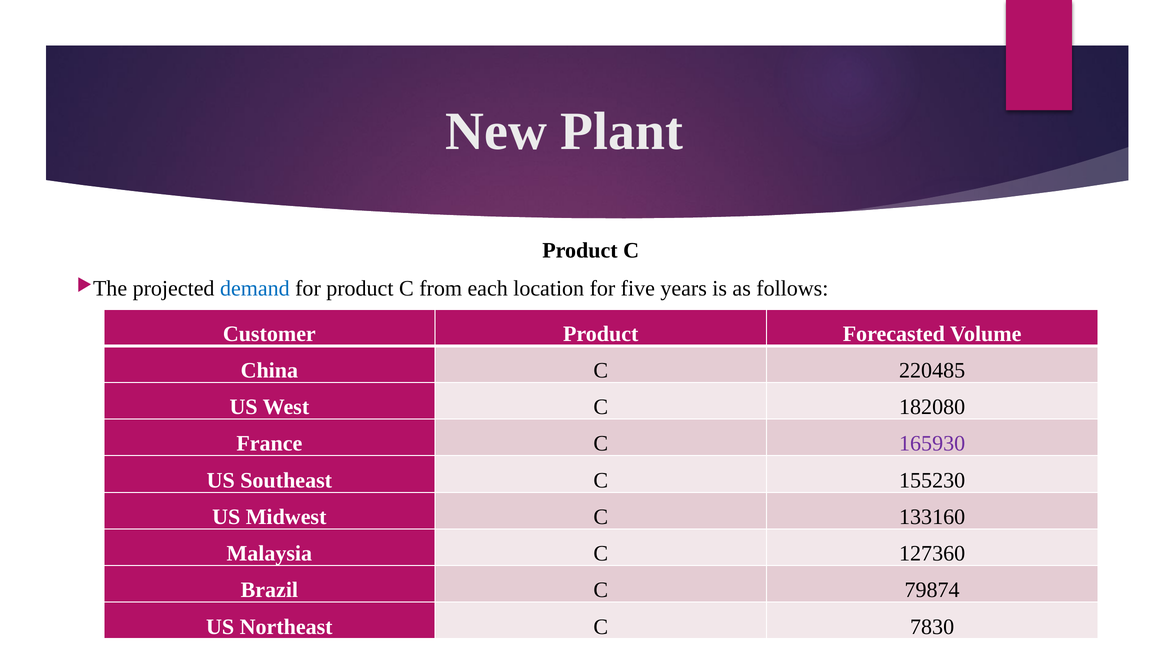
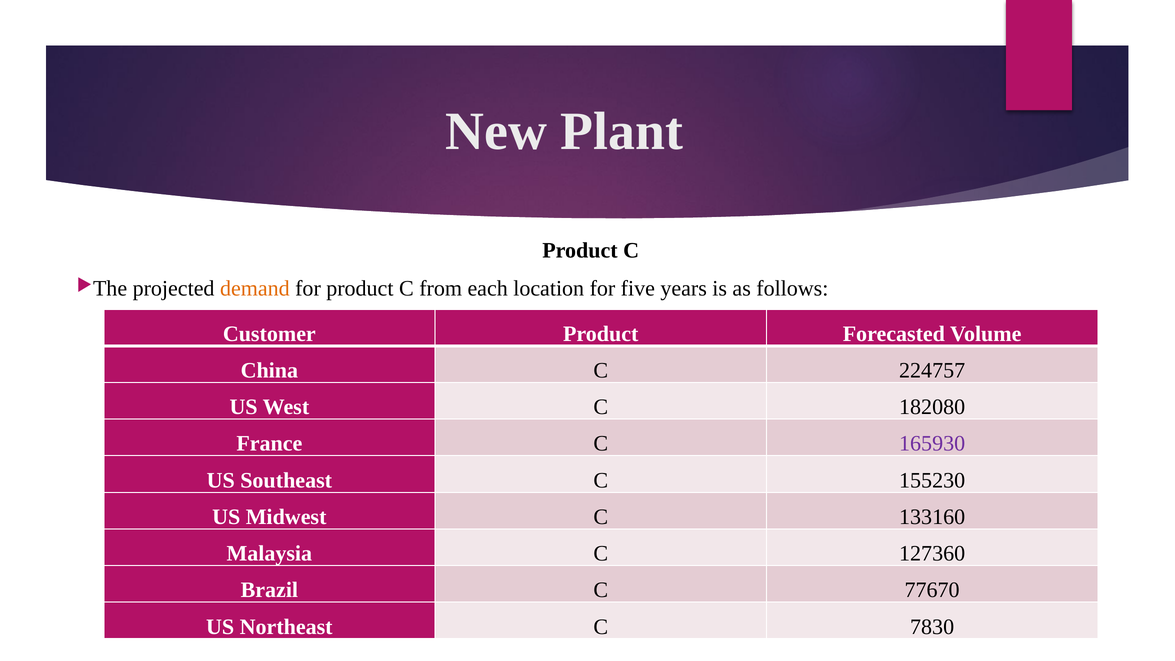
demand colour: blue -> orange
220485: 220485 -> 224757
79874: 79874 -> 77670
